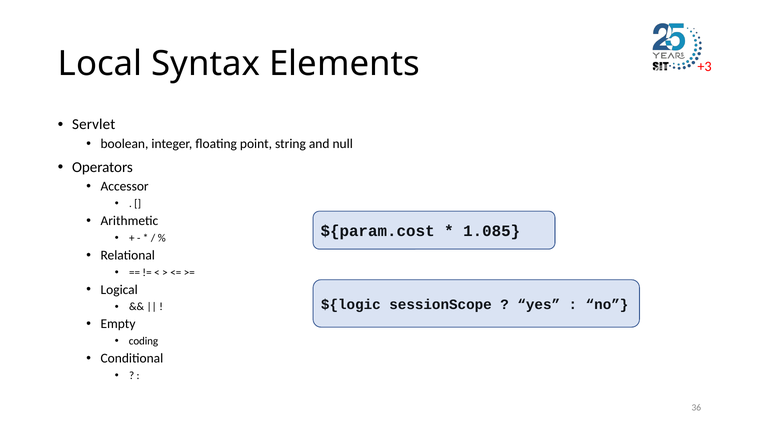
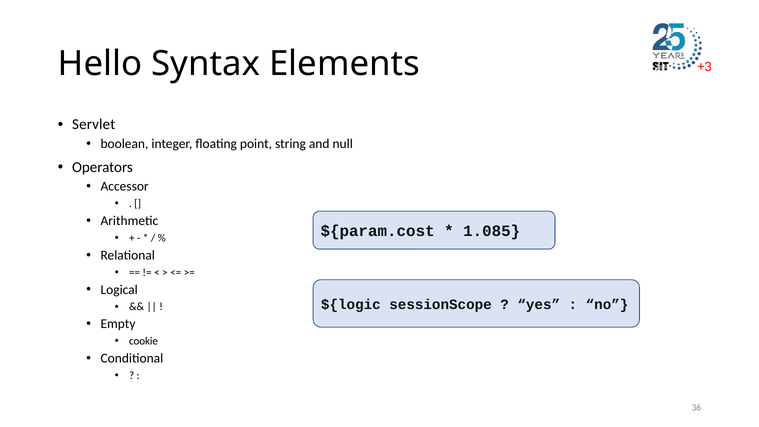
Local: Local -> Hello
coding: coding -> cookie
